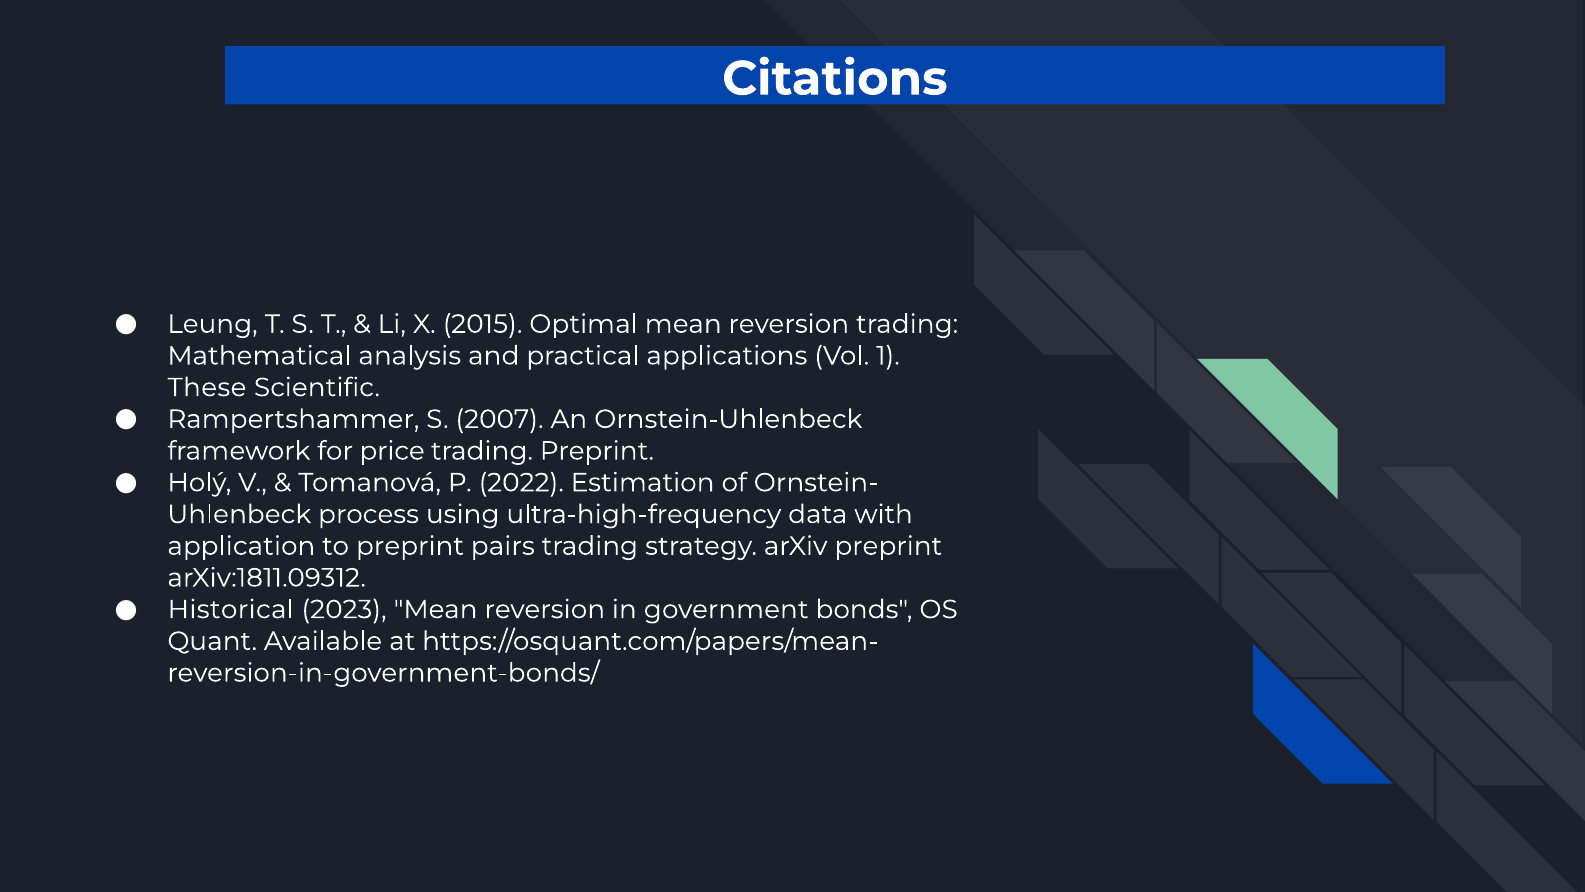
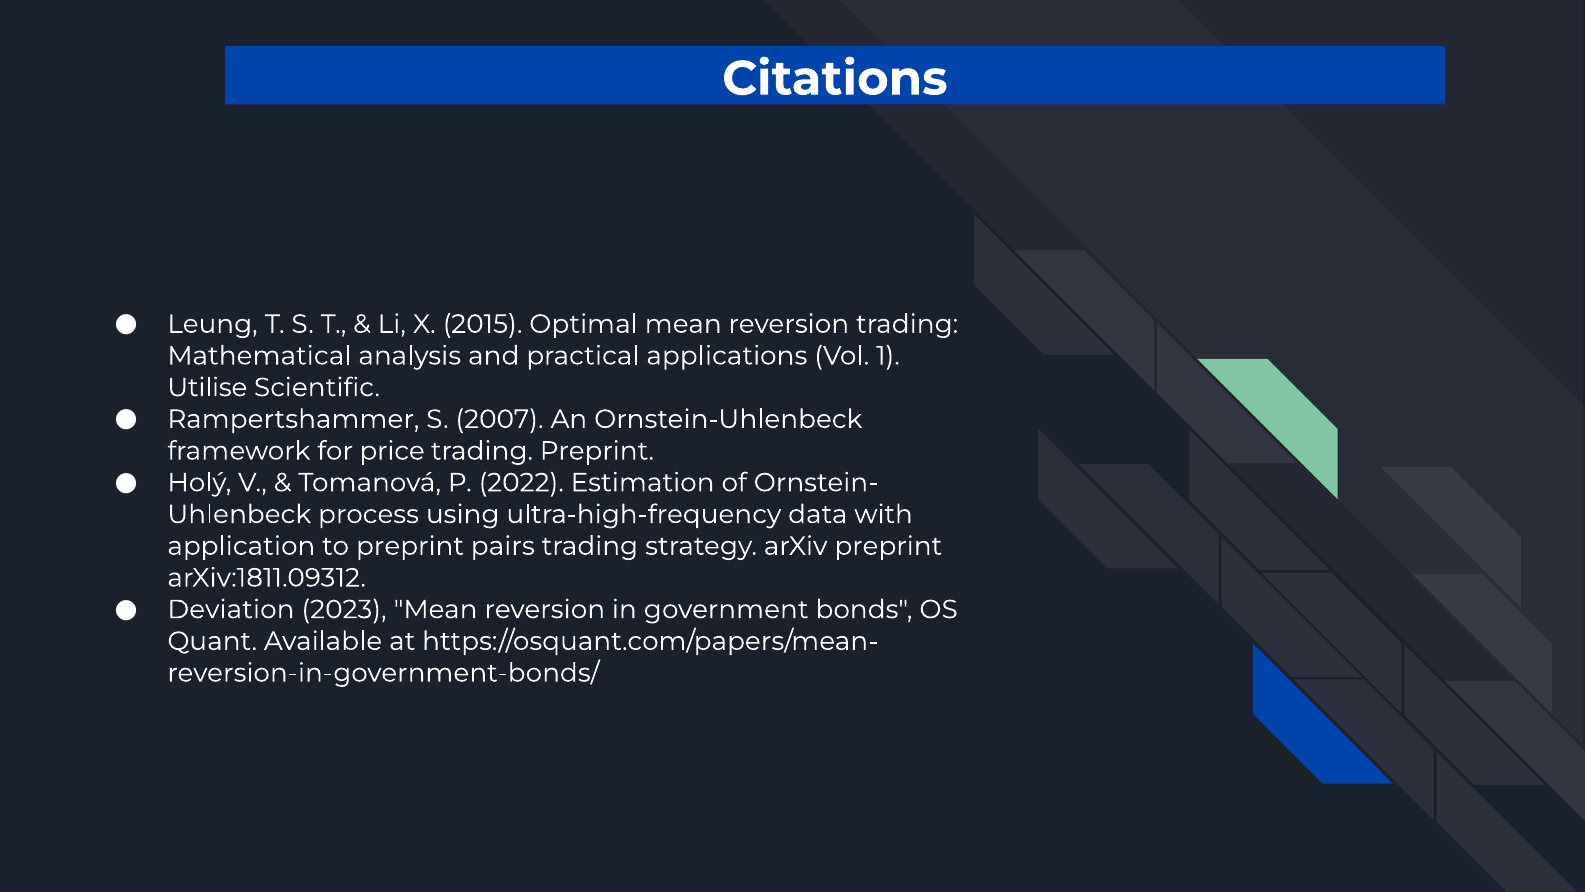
These: These -> Utilise
Historical: Historical -> Deviation
